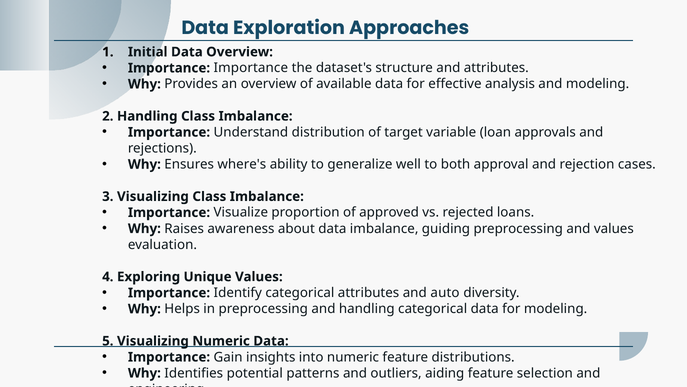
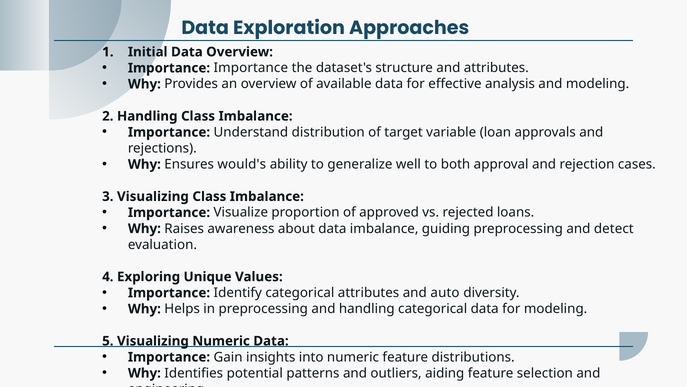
where's: where's -> would's
and values: values -> detect
